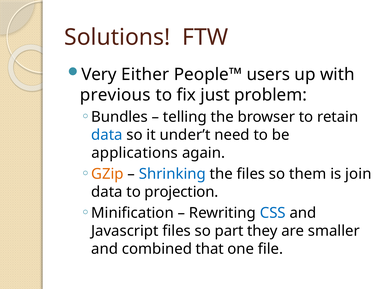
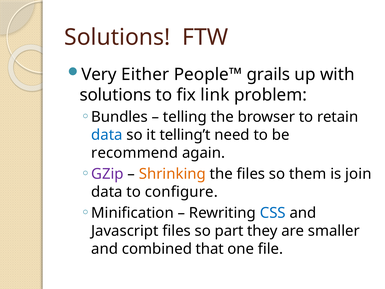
users: users -> grails
previous at (115, 95): previous -> solutions
just: just -> link
under’t: under’t -> telling’t
applications: applications -> recommend
GZip colour: orange -> purple
Shrinking colour: blue -> orange
projection: projection -> configure
